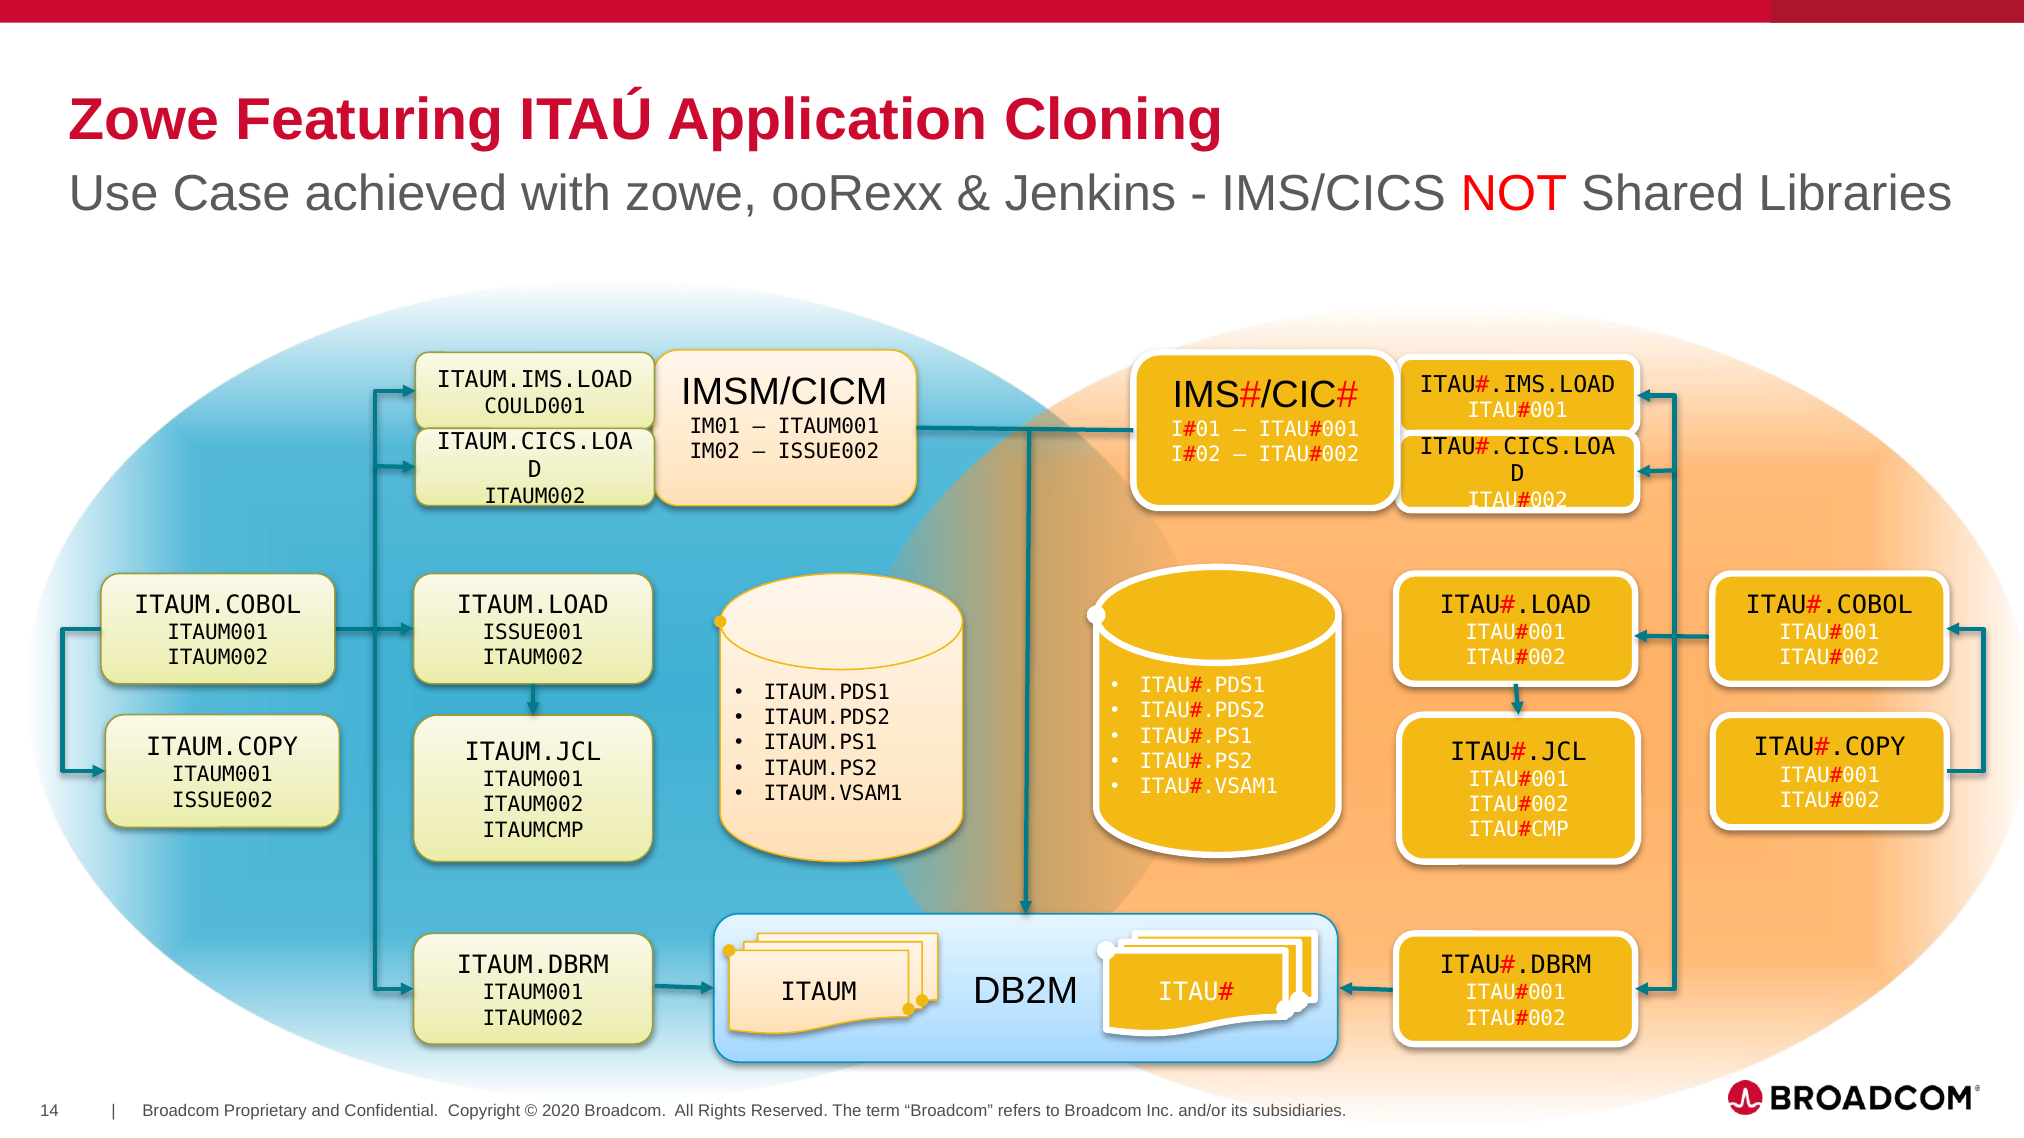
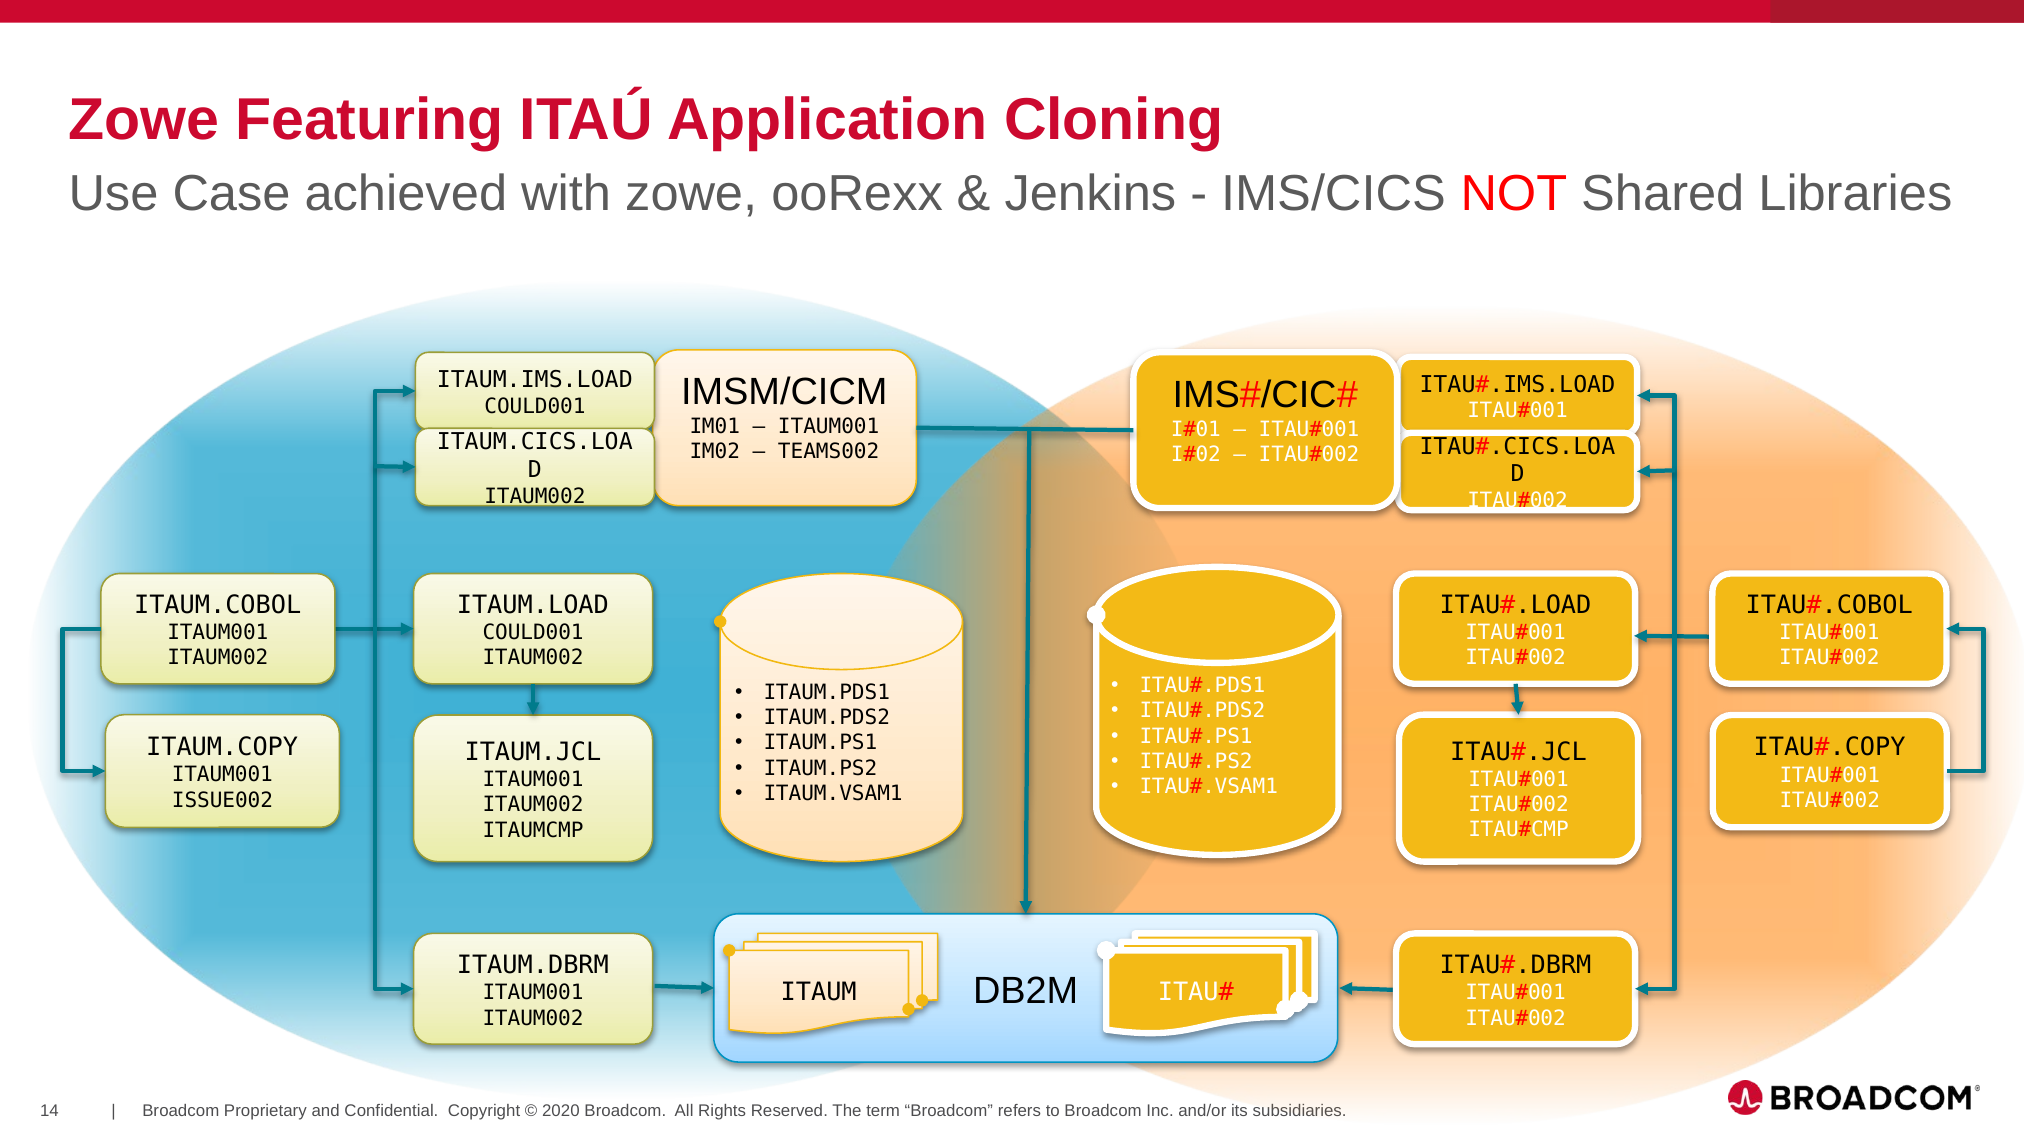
ISSUE002 at (829, 452): ISSUE002 -> TEAMS002
ISSUE001 at (533, 633): ISSUE001 -> COULD001
